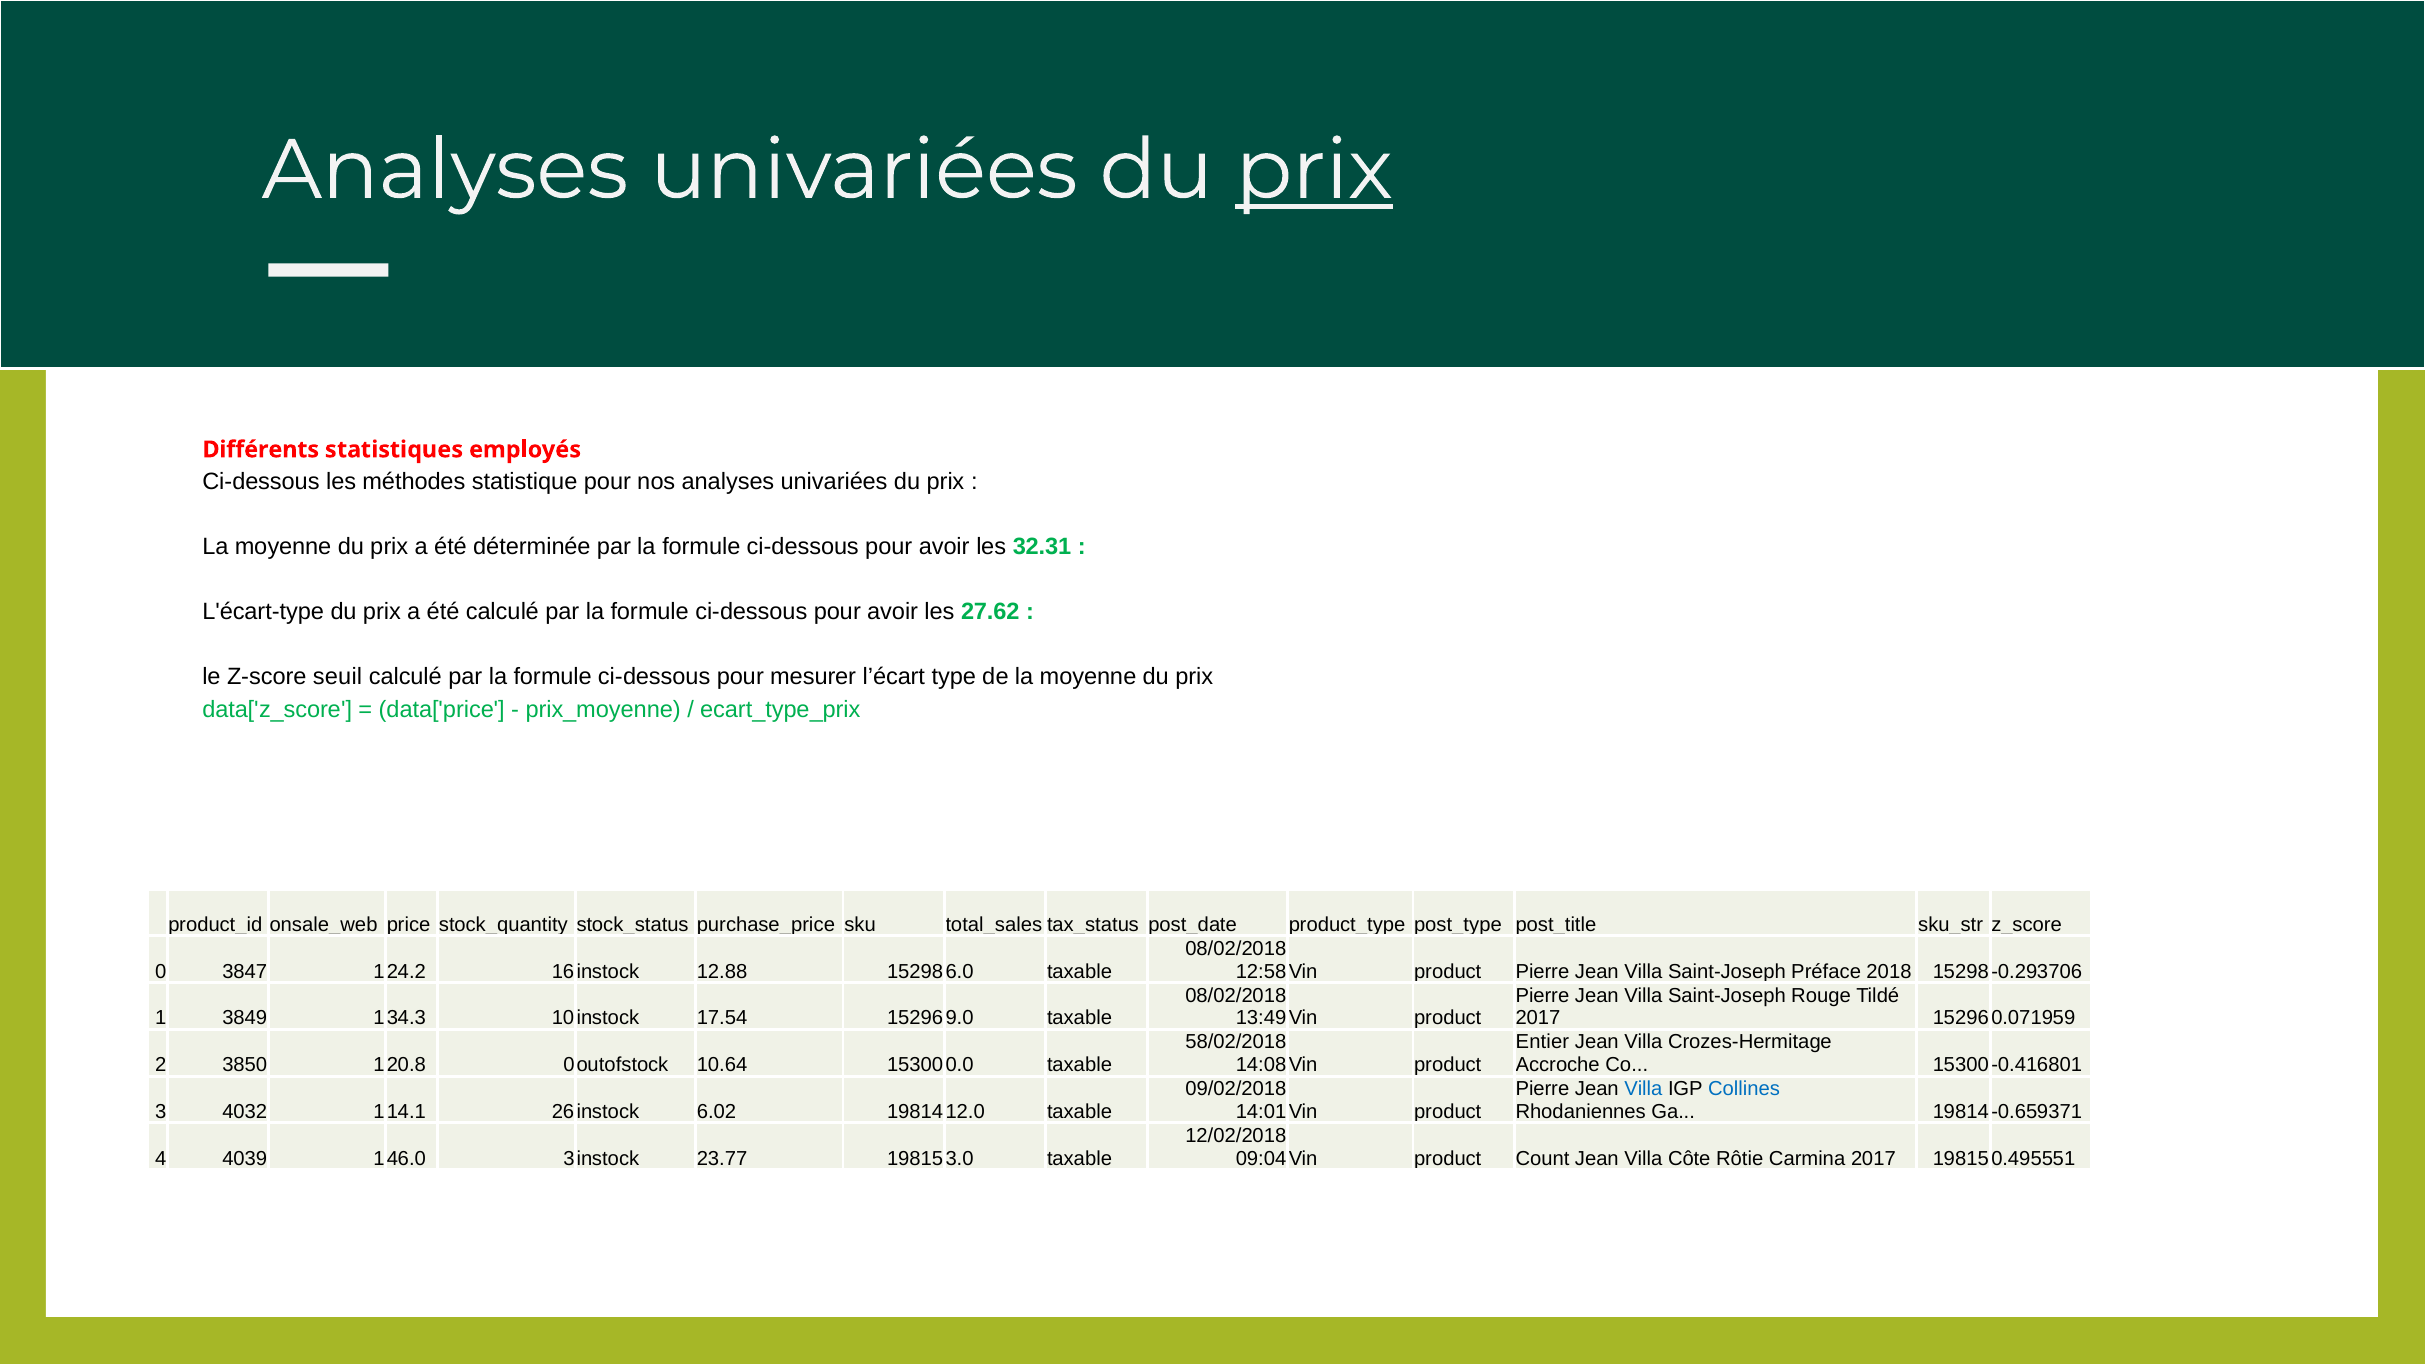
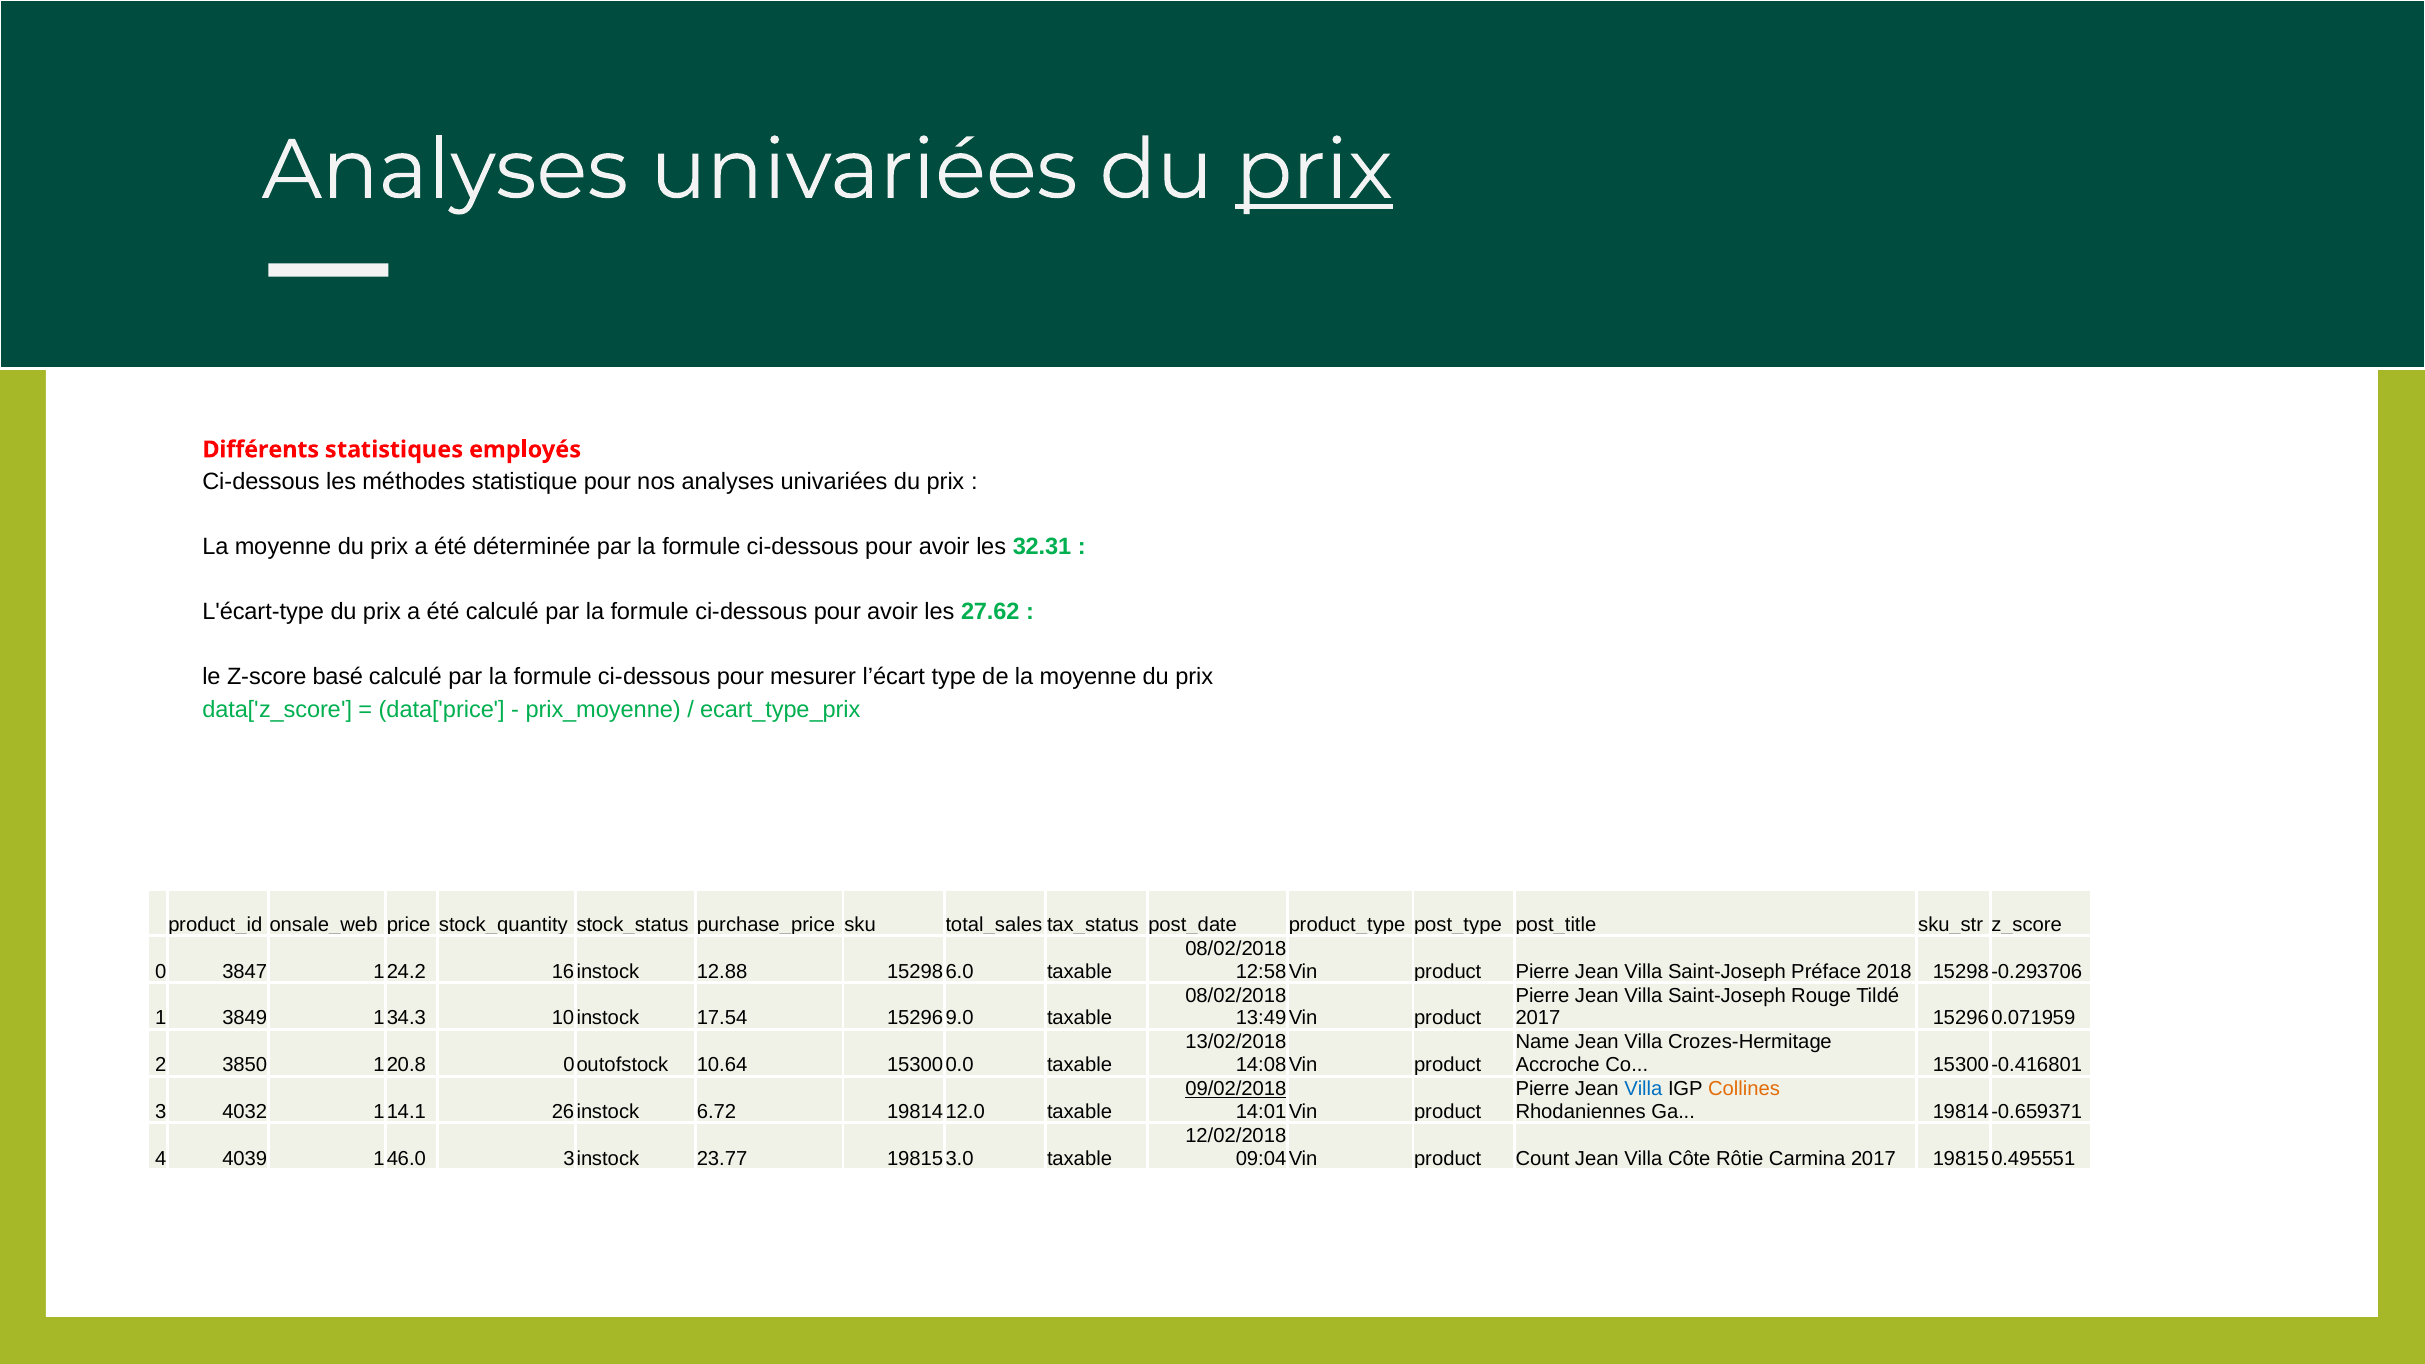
seuil: seuil -> basé
58/02/2018: 58/02/2018 -> 13/02/2018
Entier: Entier -> Name
09/02/2018 underline: none -> present
Collines colour: blue -> orange
6.02: 6.02 -> 6.72
